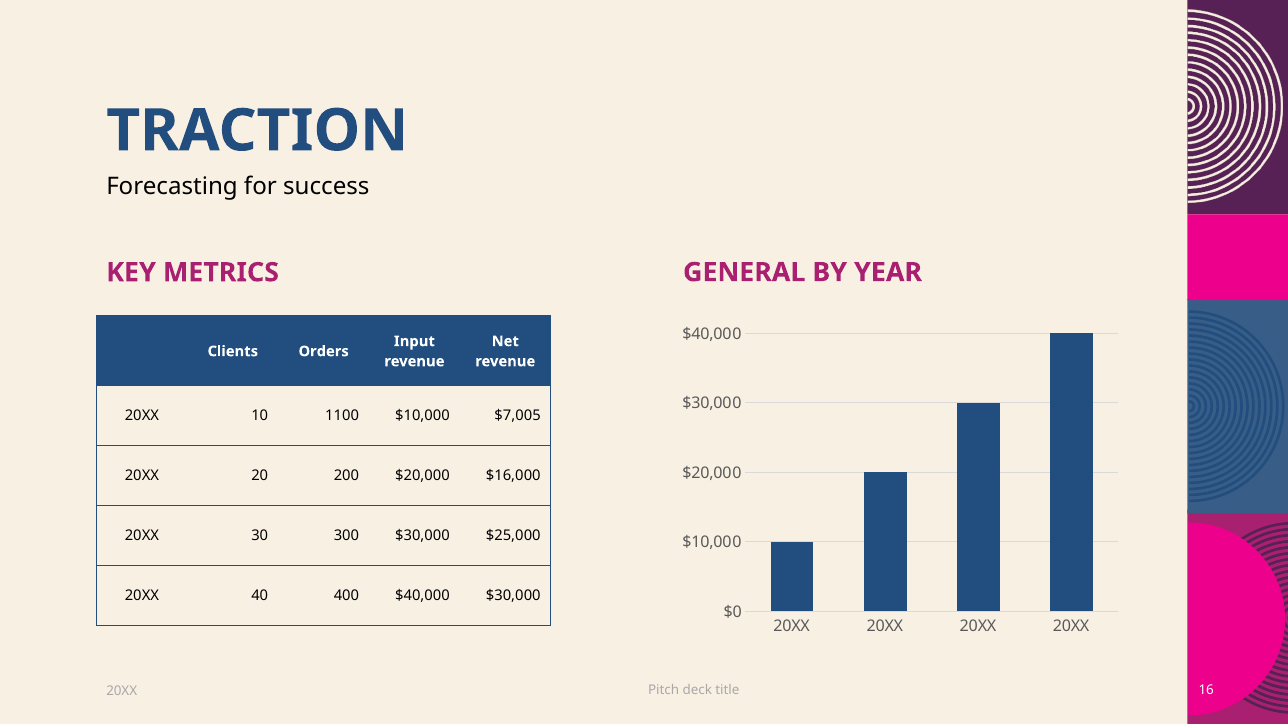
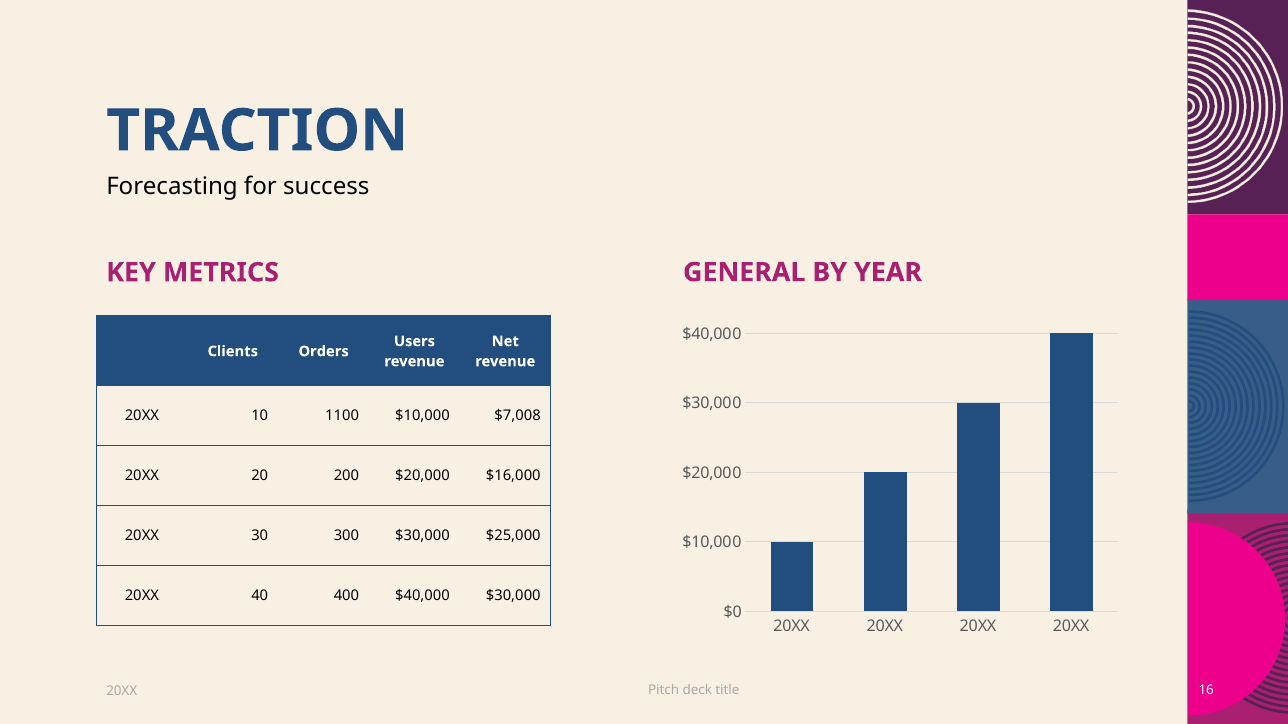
Input: Input -> Users
$7,005: $7,005 -> $7,008
